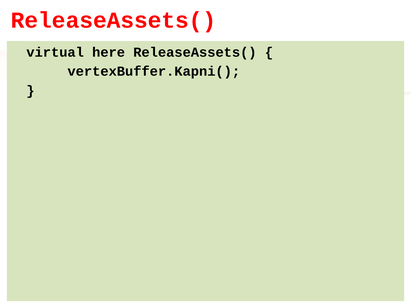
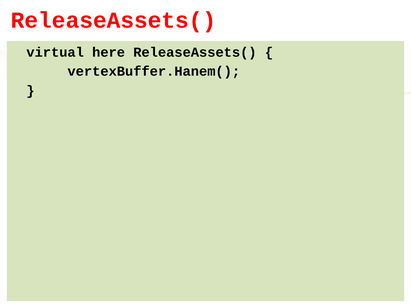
vertexBuffer.Kapni(: vertexBuffer.Kapni( -> vertexBuffer.Hanem(
